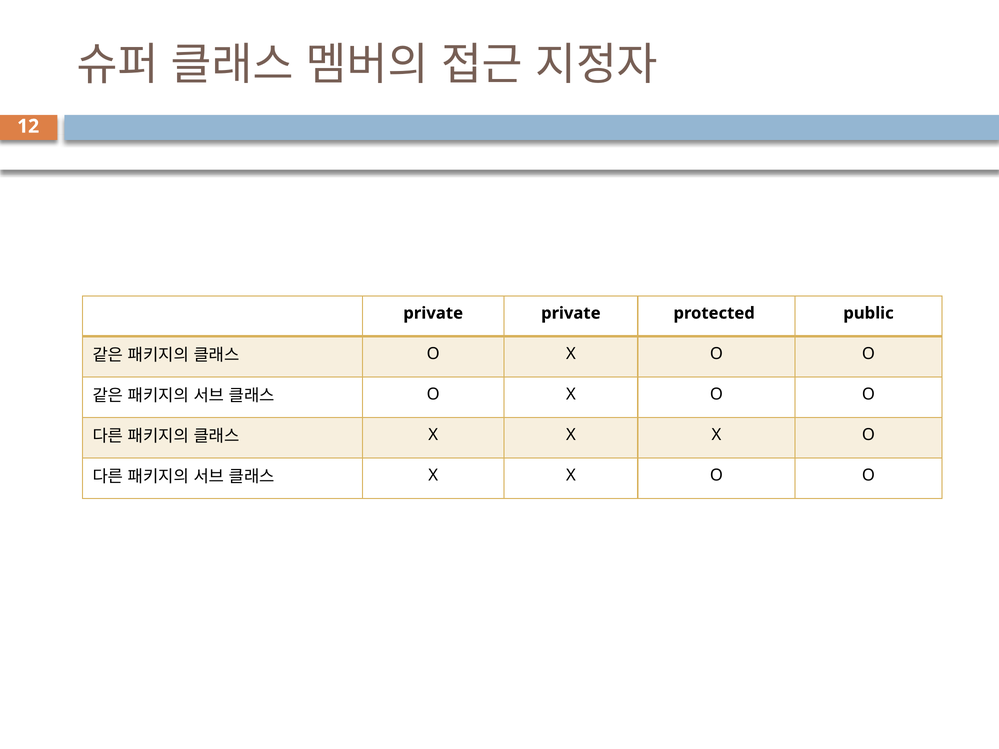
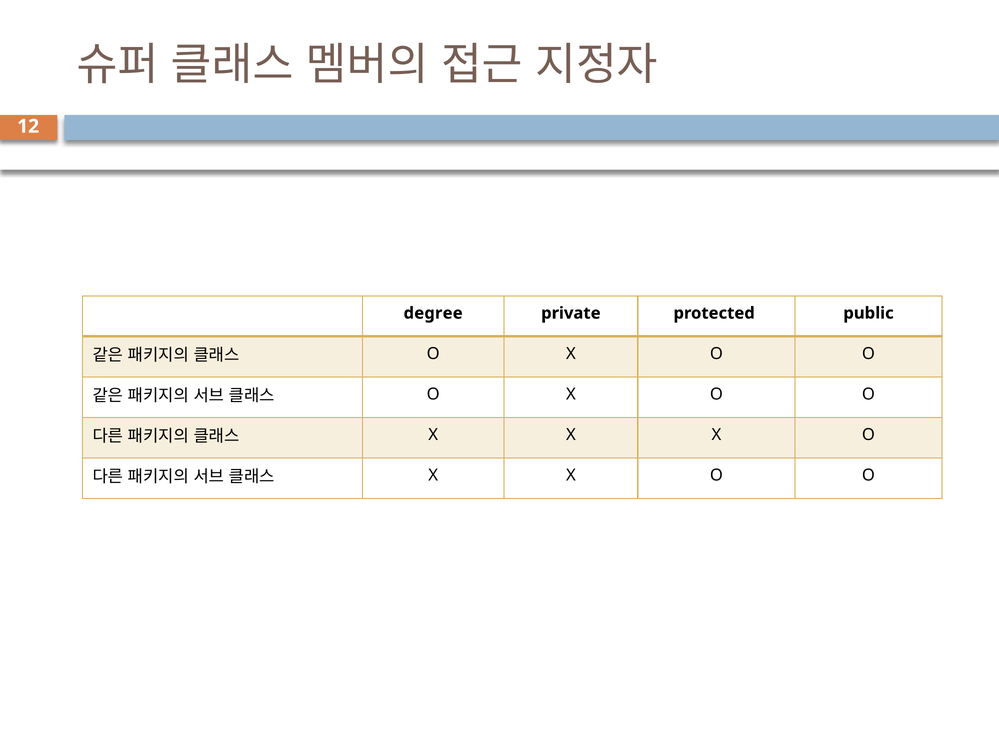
private at (433, 313): private -> degree
